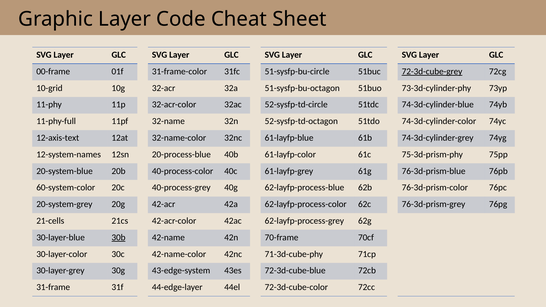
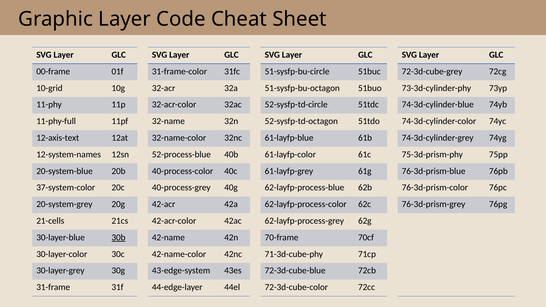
72-3d-cube-grey underline: present -> none
20-process-blue: 20-process-blue -> 52-process-blue
60-system-color: 60-system-color -> 37-system-color
